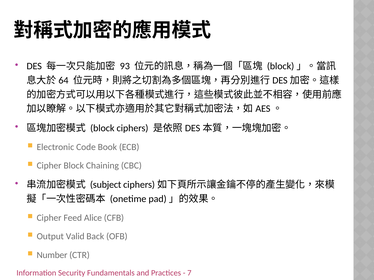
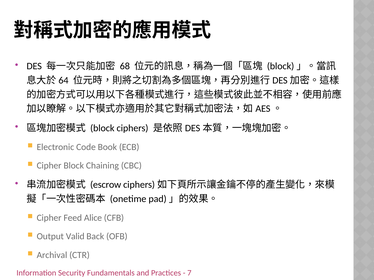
93: 93 -> 68
subject: subject -> escrow
Number: Number -> Archival
